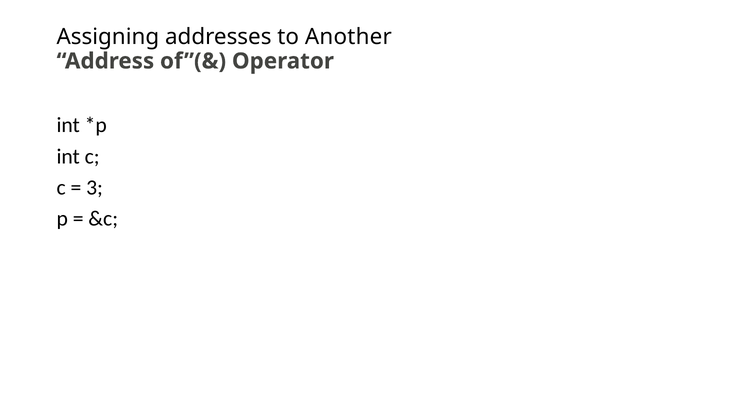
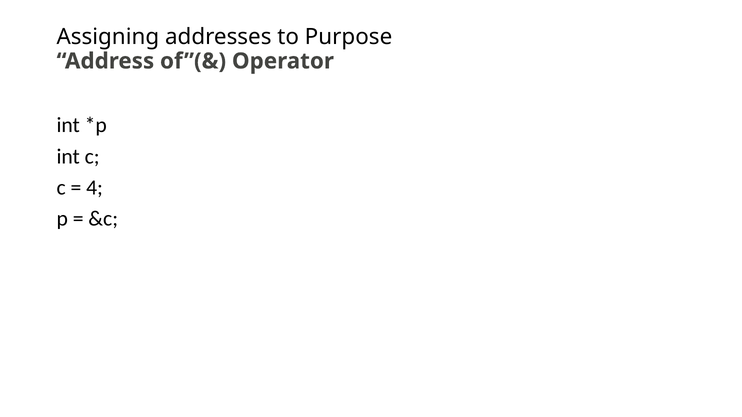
Another: Another -> Purpose
3: 3 -> 4
